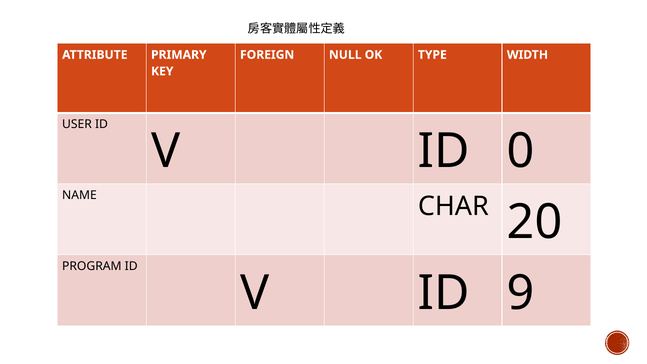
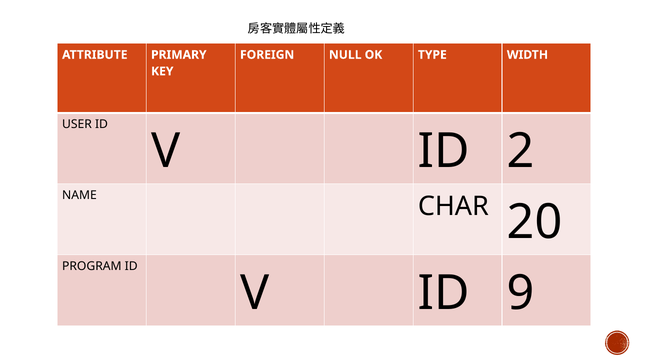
0: 0 -> 2
